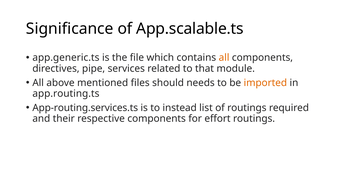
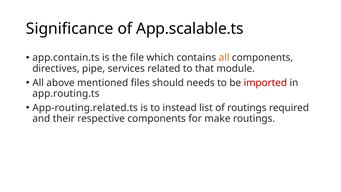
app.generic.ts: app.generic.ts -> app.contain.ts
imported colour: orange -> red
App-routing.services.ts: App-routing.services.ts -> App-routing.related.ts
effort: effort -> make
